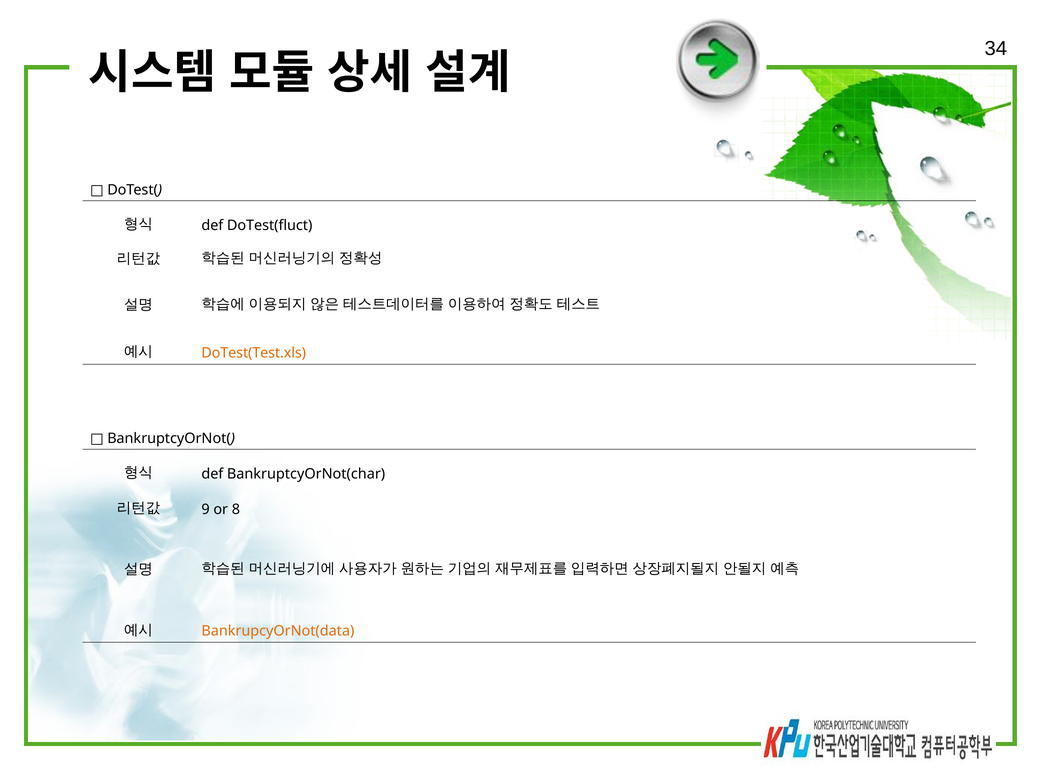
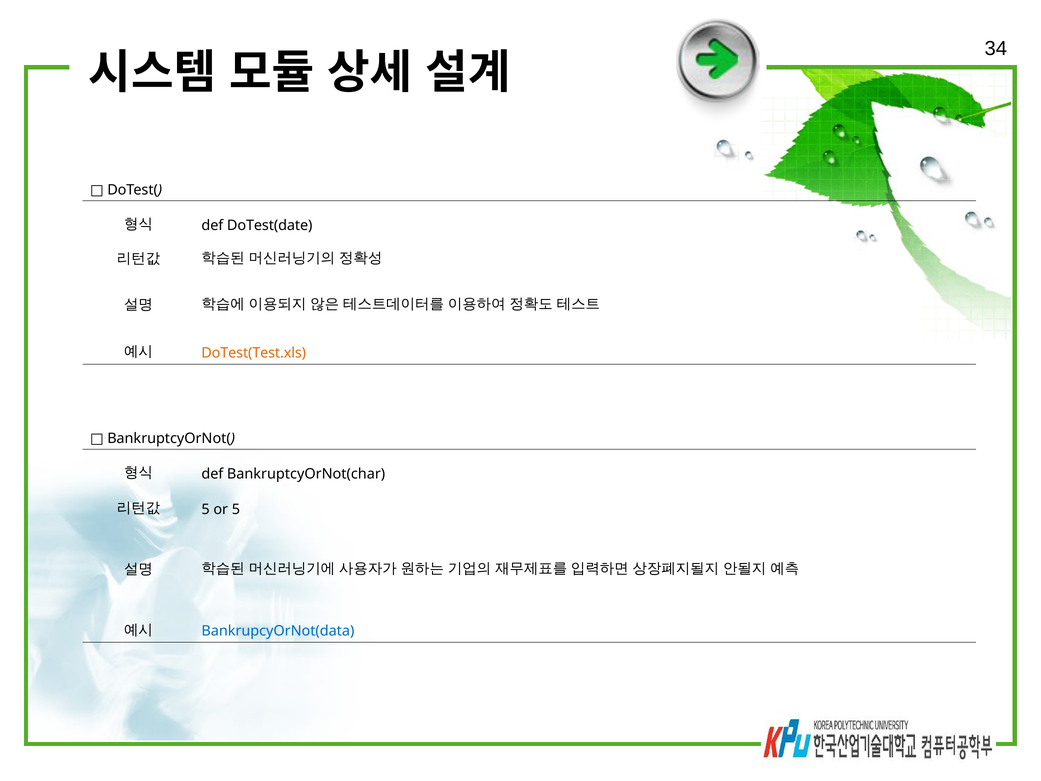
DoTest(fluct: DoTest(fluct -> DoTest(date
9 at (206, 509): 9 -> 5
or 8: 8 -> 5
BankrupcyOrNot(data colour: orange -> blue
